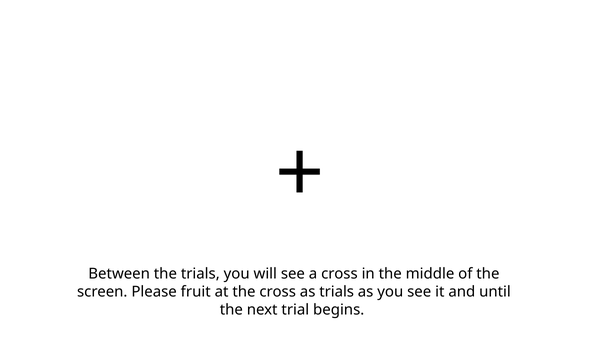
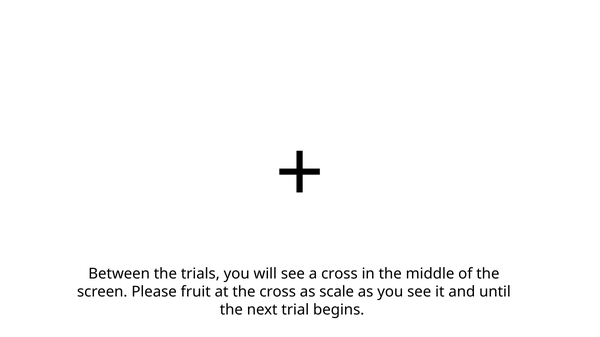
as trials: trials -> scale
